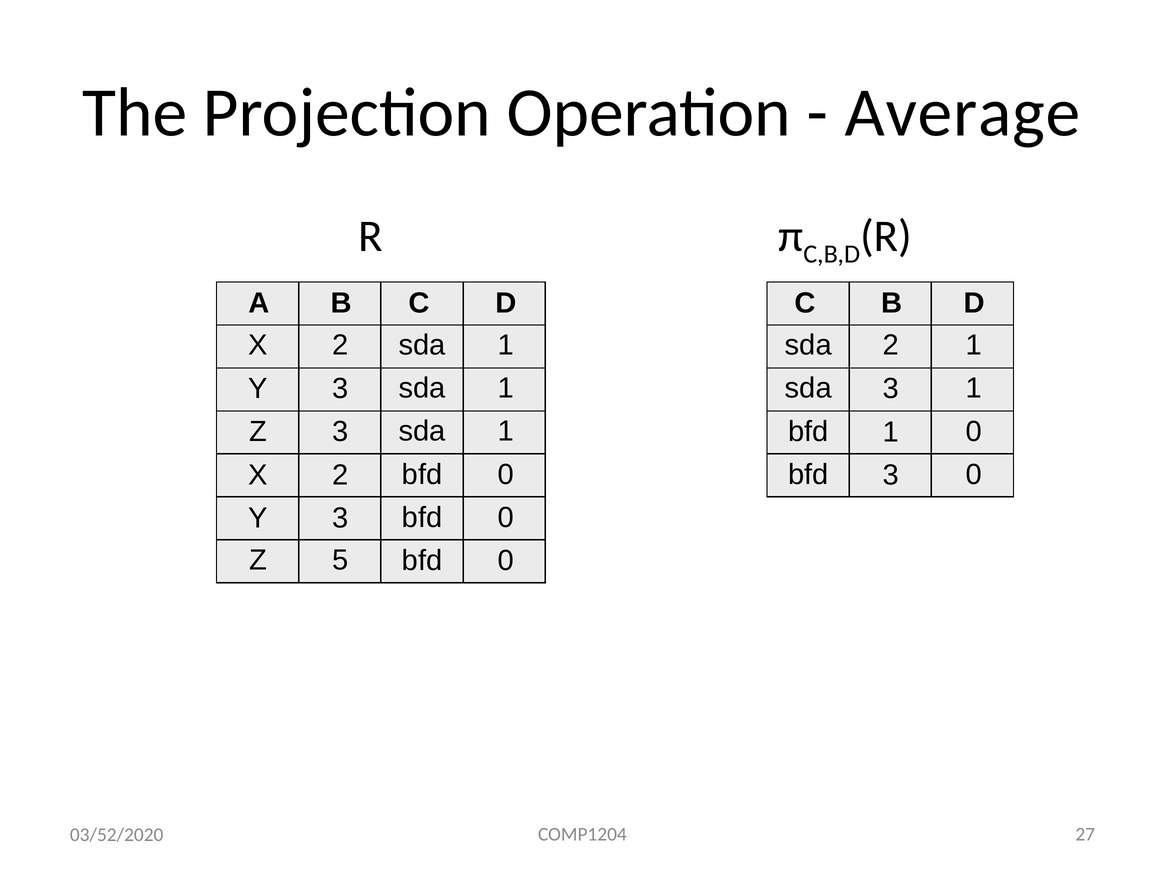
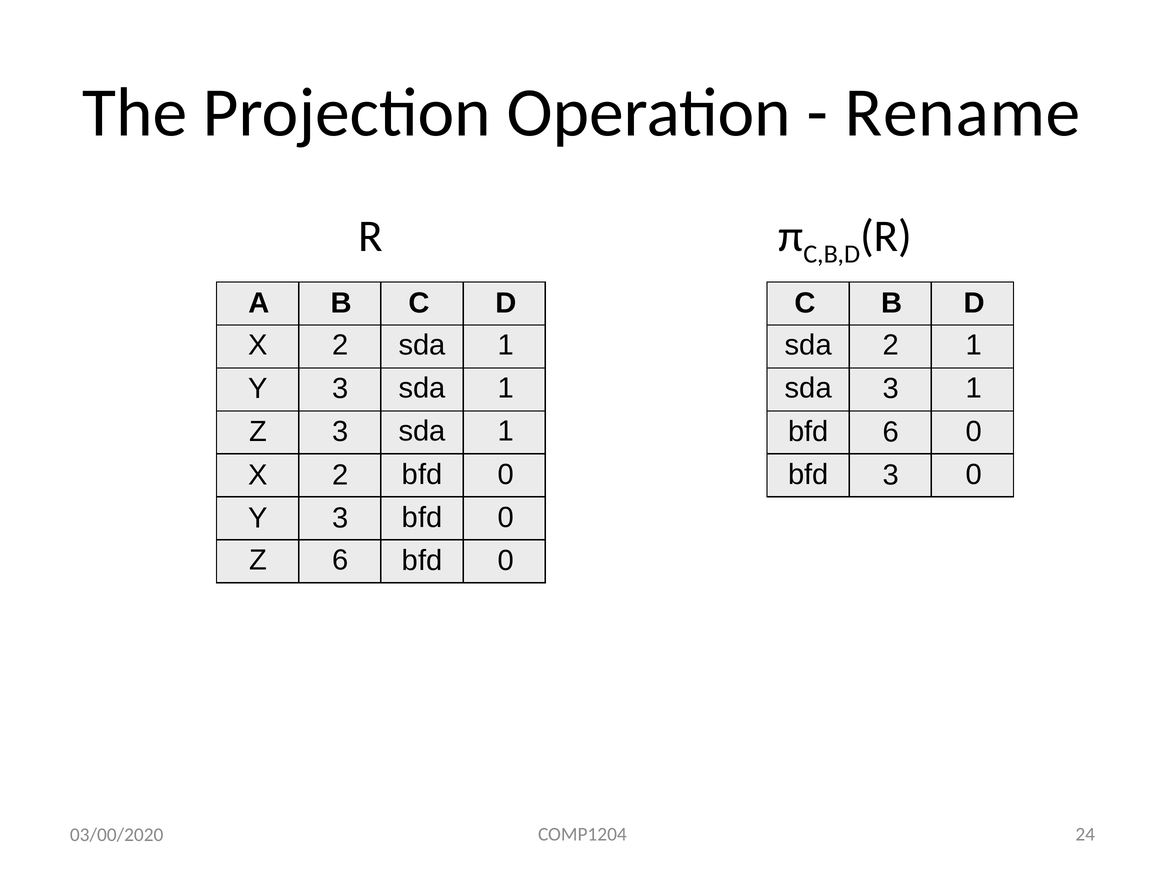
Average: Average -> Rename
bfd 1: 1 -> 6
Z 5: 5 -> 6
27: 27 -> 24
03/52/2020: 03/52/2020 -> 03/00/2020
